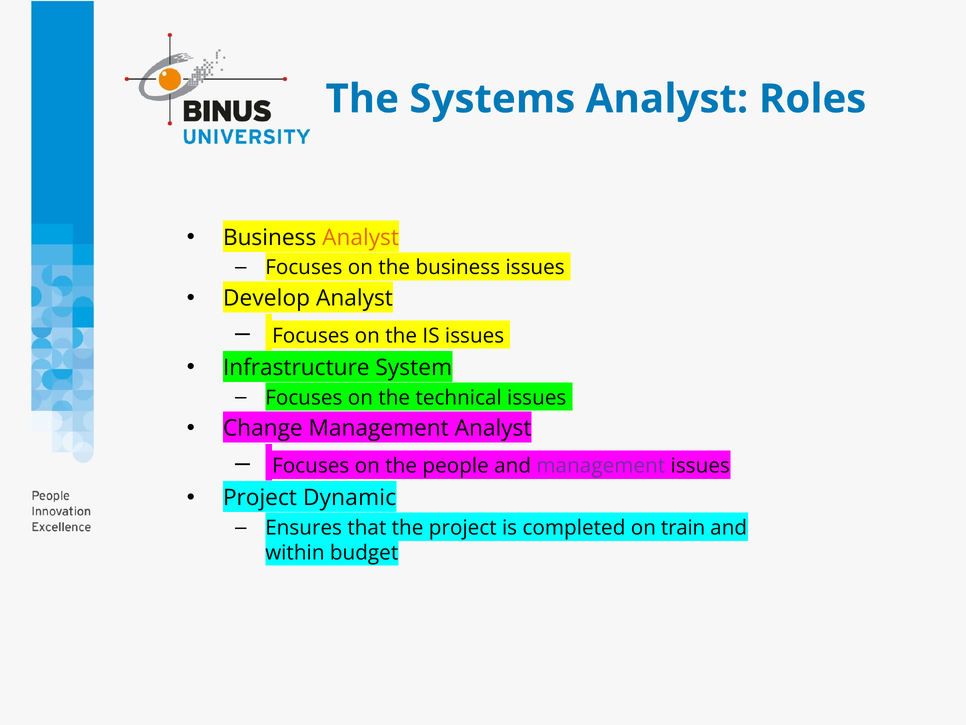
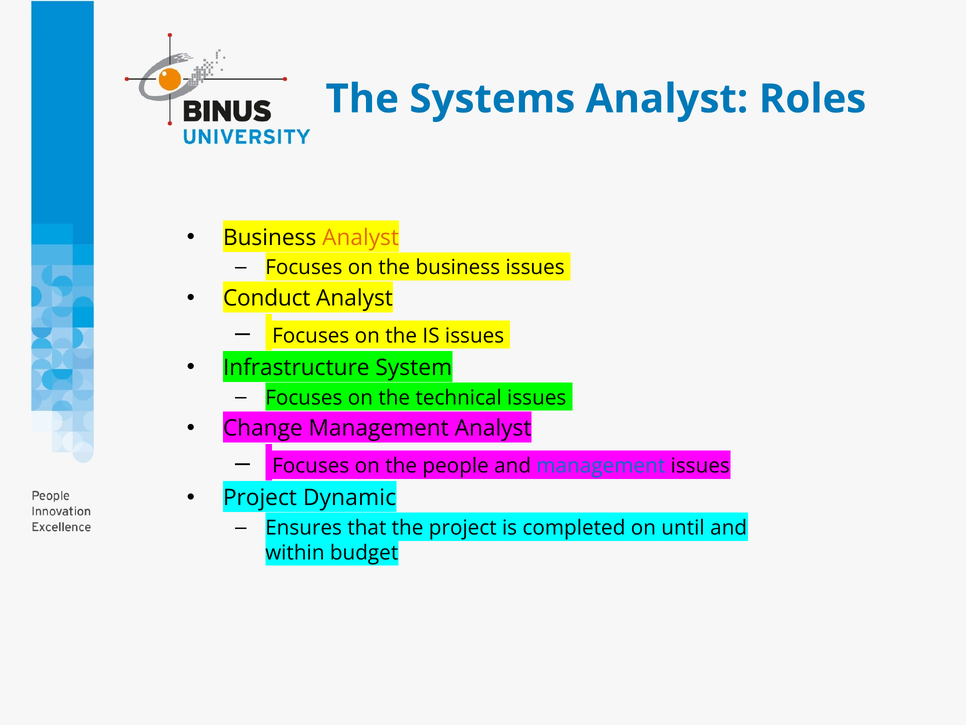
Develop: Develop -> Conduct
management at (601, 466) colour: purple -> blue
train: train -> until
